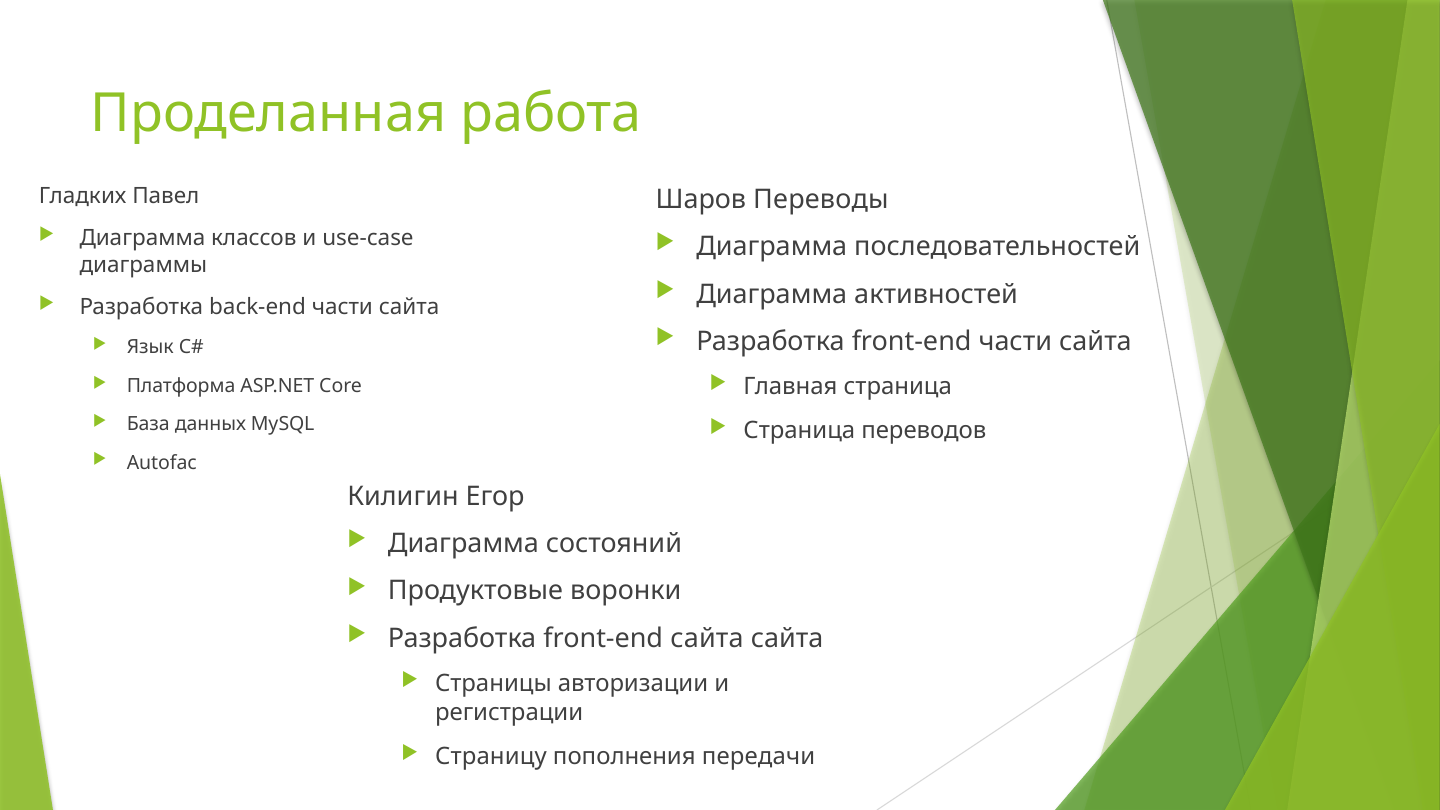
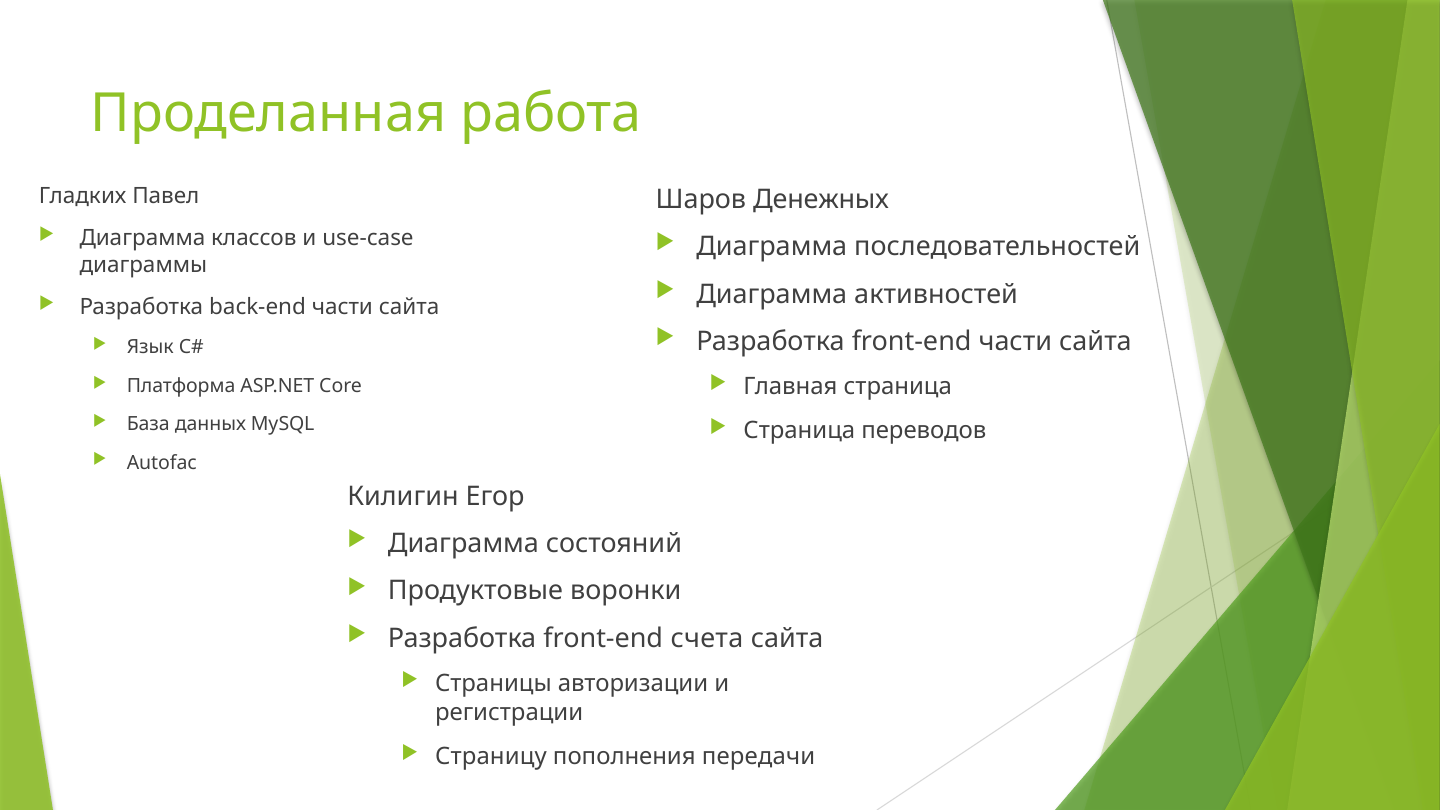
Переводы: Переводы -> Денежных
front-end сайта: сайта -> счета
